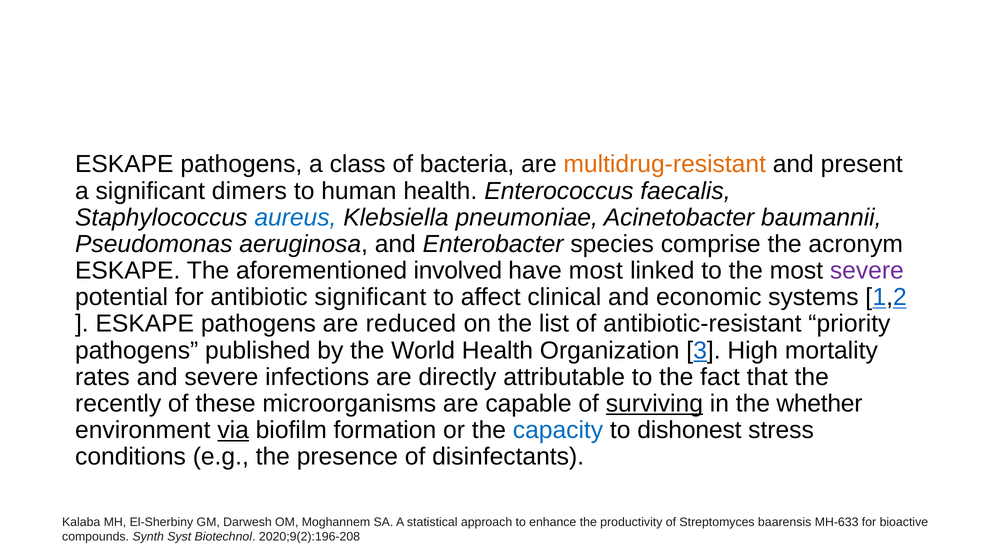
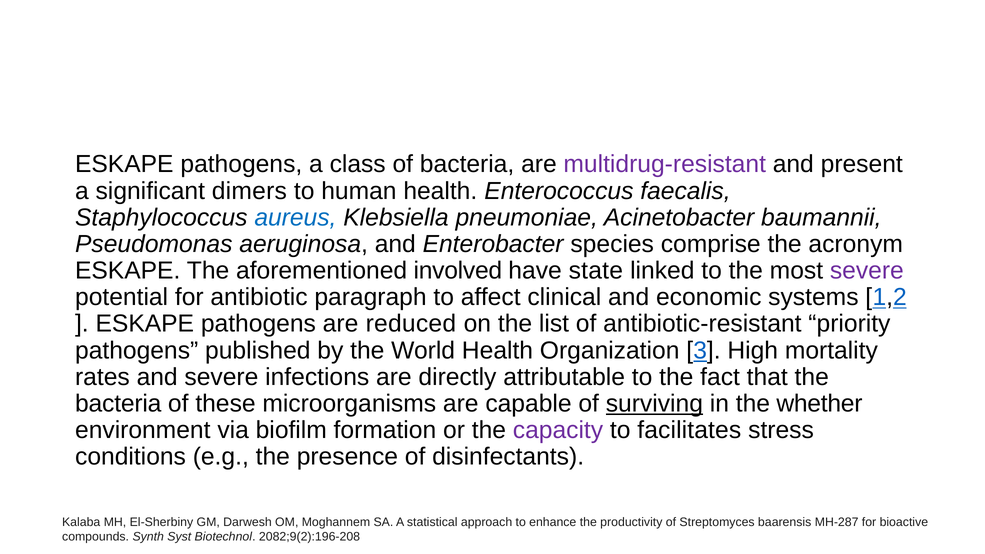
multidrug-resistant colour: orange -> purple
have most: most -> state
antibiotic significant: significant -> paragraph
recently at (118, 404): recently -> bacteria
via underline: present -> none
capacity colour: blue -> purple
dishonest: dishonest -> facilitates
MH-633: MH-633 -> MH-287
2020;9(2):196-208: 2020;9(2):196-208 -> 2082;9(2):196-208
